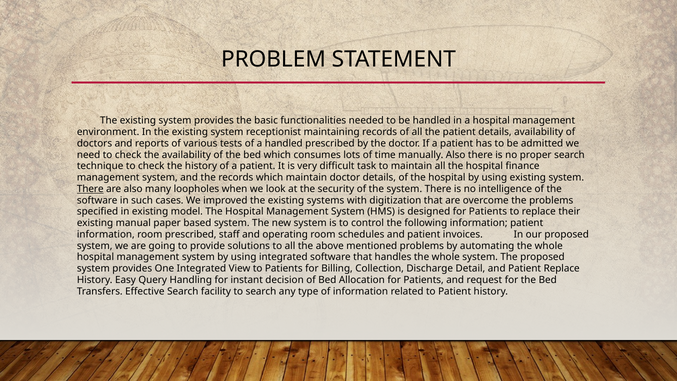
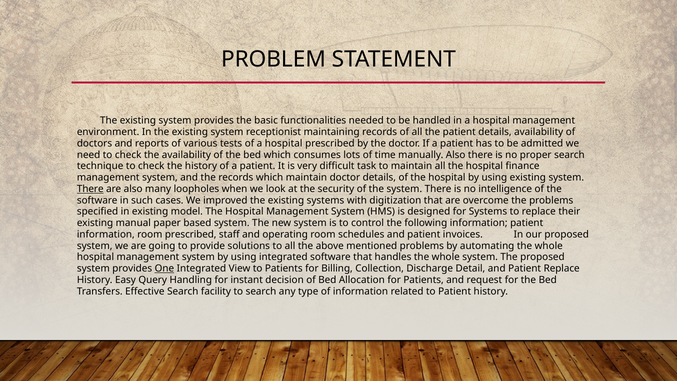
of a handled: handled -> hospital
designed for Patients: Patients -> Systems
One underline: none -> present
